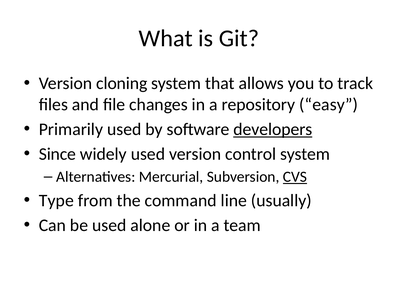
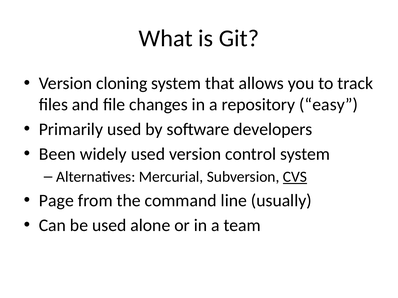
developers underline: present -> none
Since: Since -> Been
Type: Type -> Page
